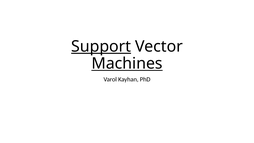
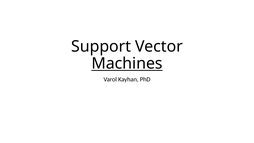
Support underline: present -> none
